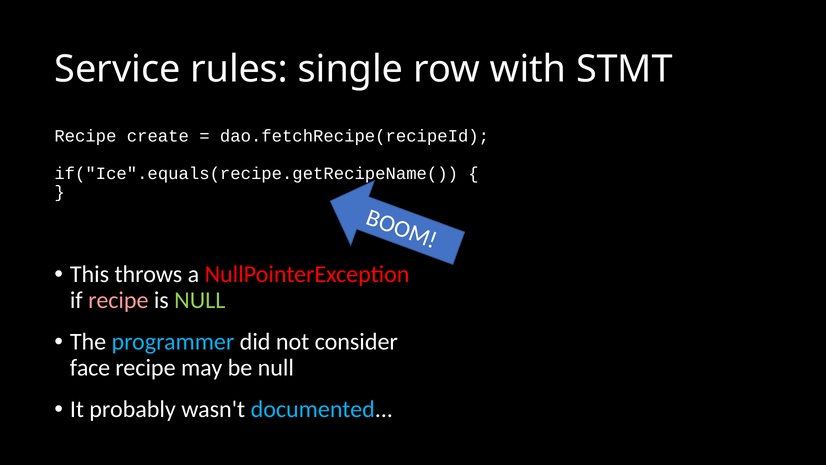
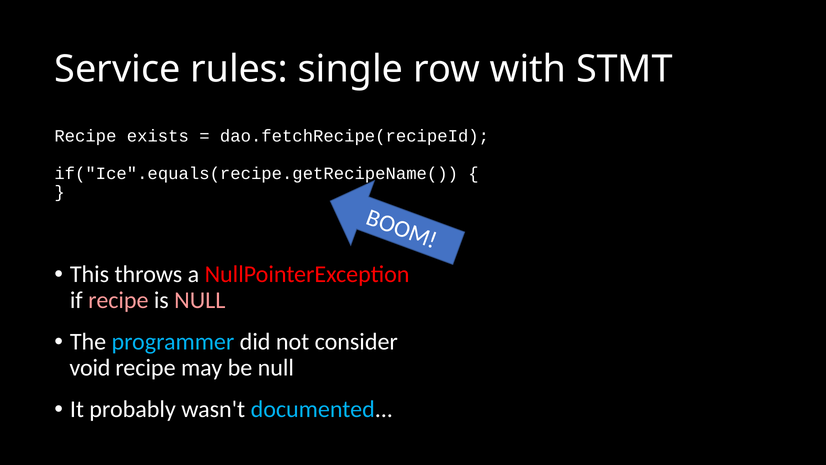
create: create -> exists
NULL at (200, 300) colour: light green -> pink
face: face -> void
